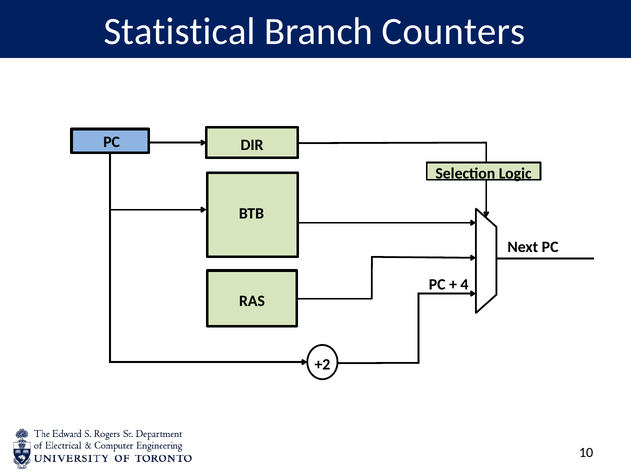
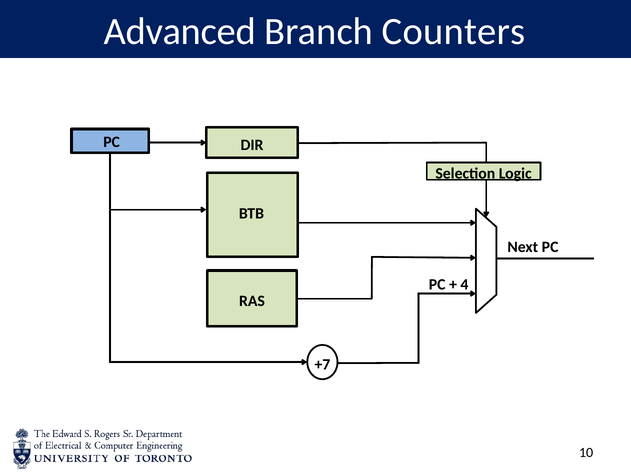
Statistical: Statistical -> Advanced
+2: +2 -> +7
